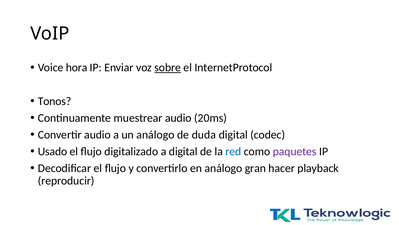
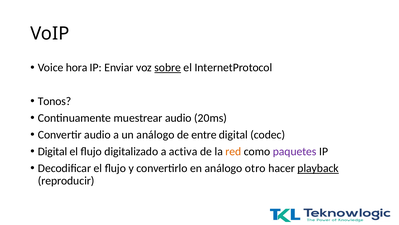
duda: duda -> entre
Usado at (53, 151): Usado -> Digital
a digital: digital -> activa
red colour: blue -> orange
gran: gran -> otro
playback underline: none -> present
